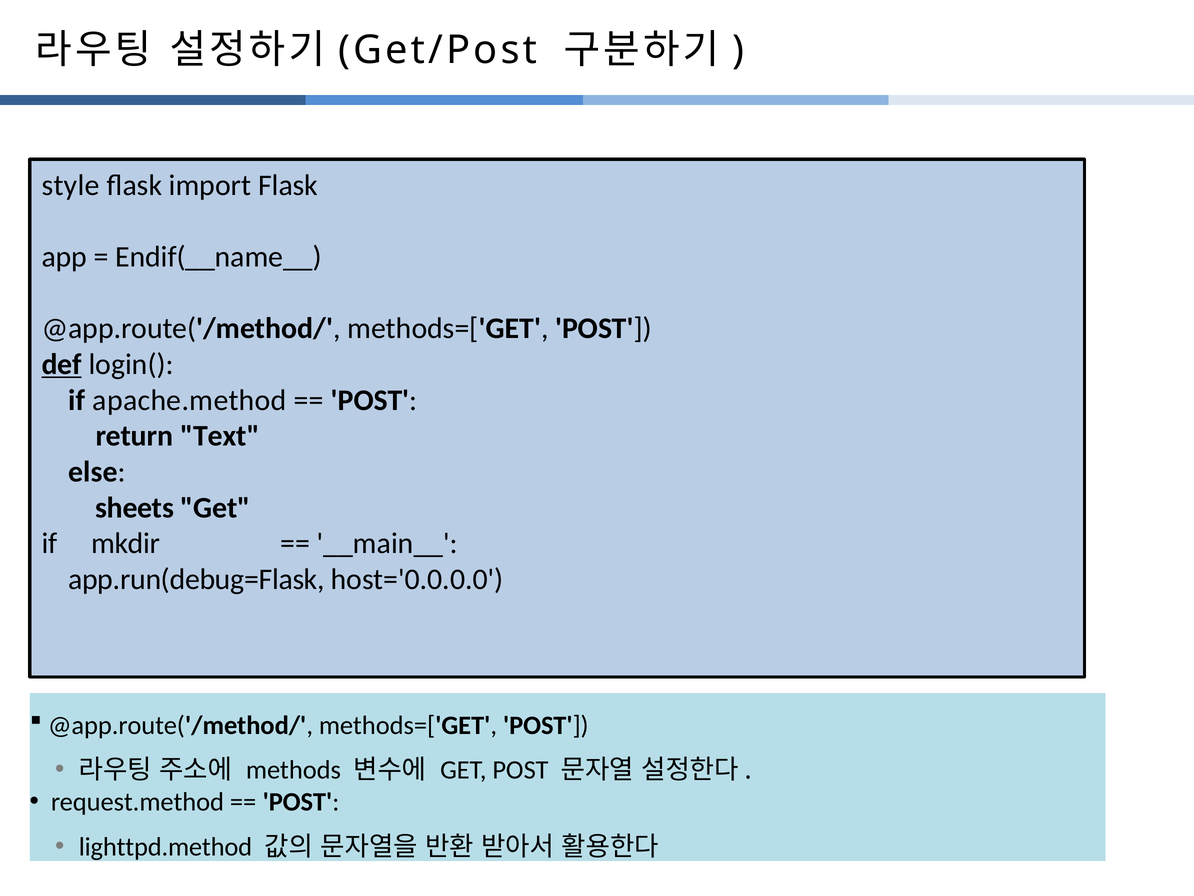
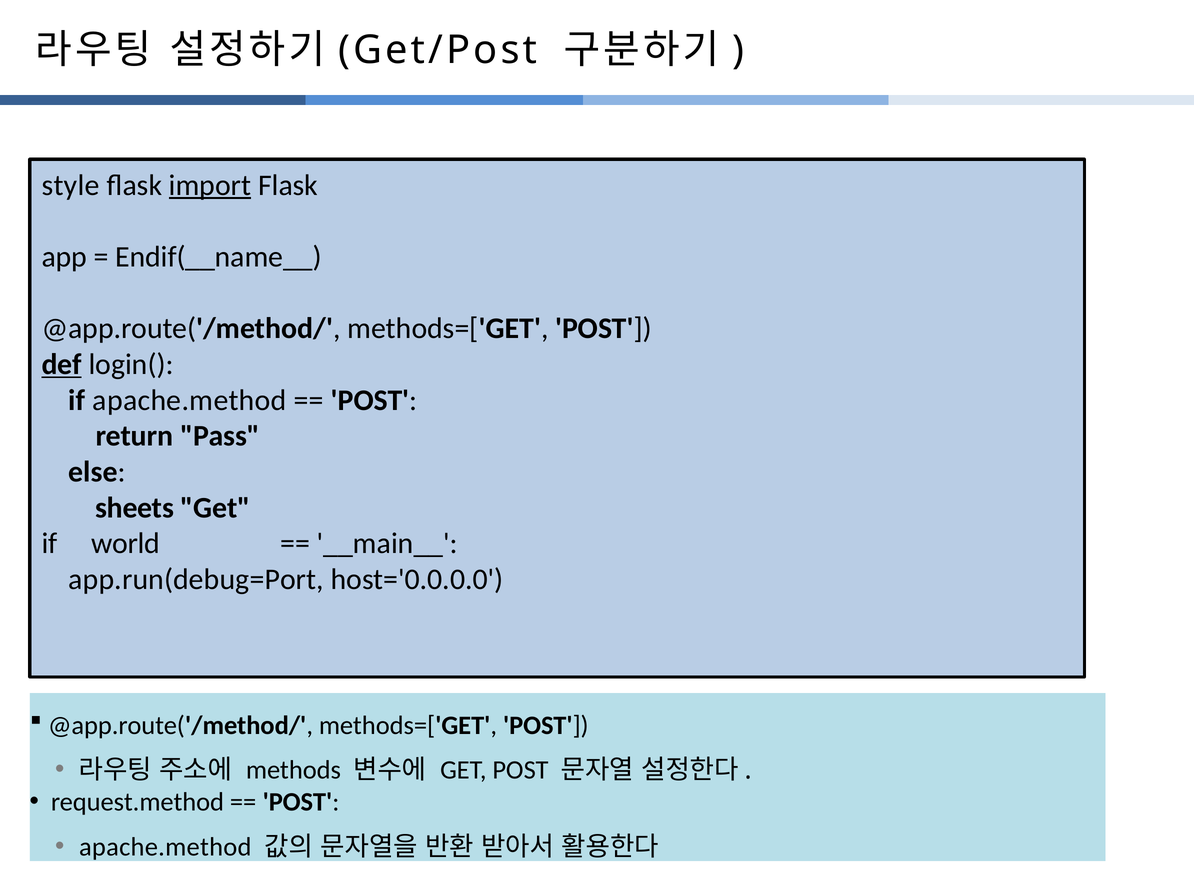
import underline: none -> present
Text: Text -> Pass
mkdir: mkdir -> world
app.run(debug=Flask: app.run(debug=Flask -> app.run(debug=Port
lighttpd.method at (165, 847): lighttpd.method -> apache.method
